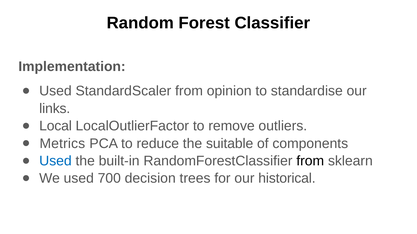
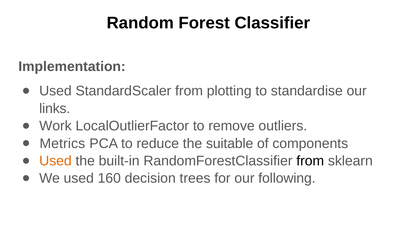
opinion: opinion -> plotting
Local: Local -> Work
Used at (55, 161) colour: blue -> orange
700: 700 -> 160
historical: historical -> following
